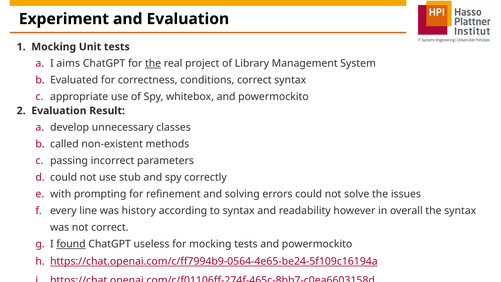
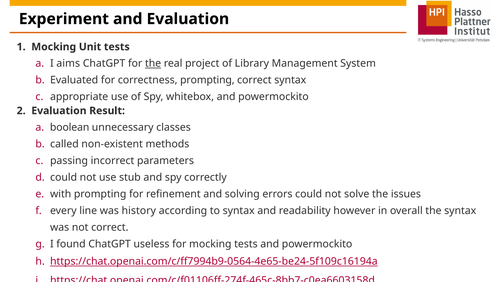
correctness conditions: conditions -> prompting
develop: develop -> boolean
found underline: present -> none
